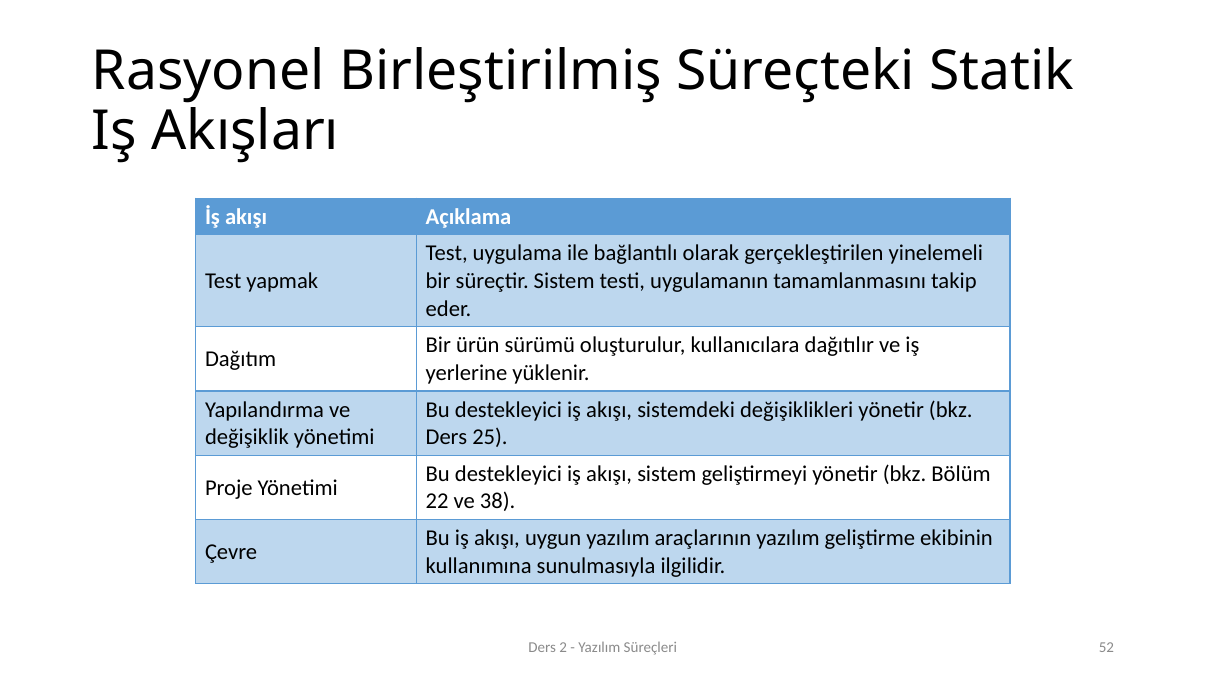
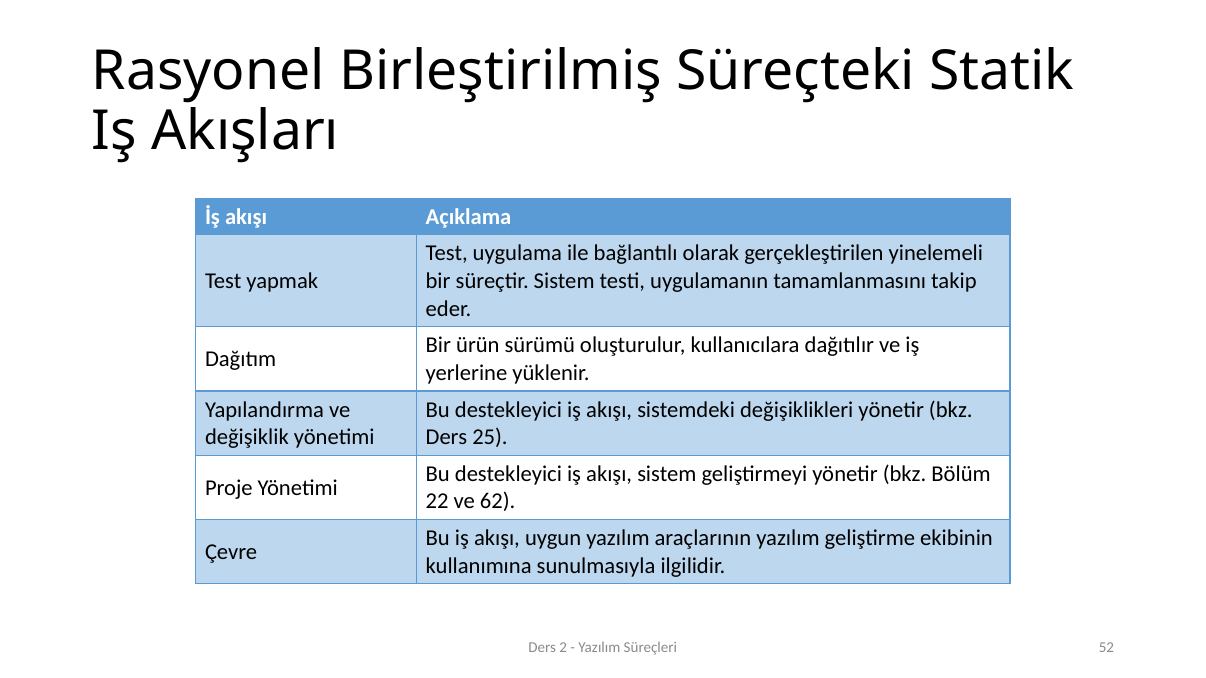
38: 38 -> 62
